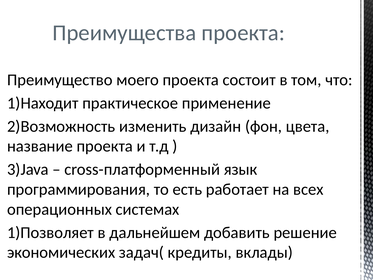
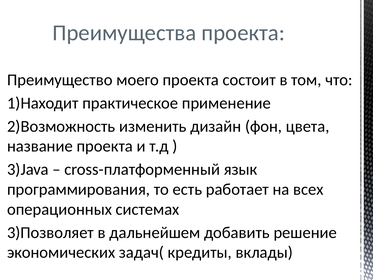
1)Позволяет: 1)Позволяет -> 3)Позволяет
